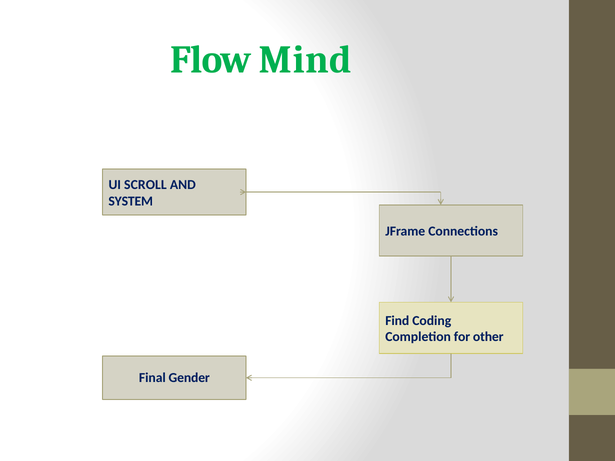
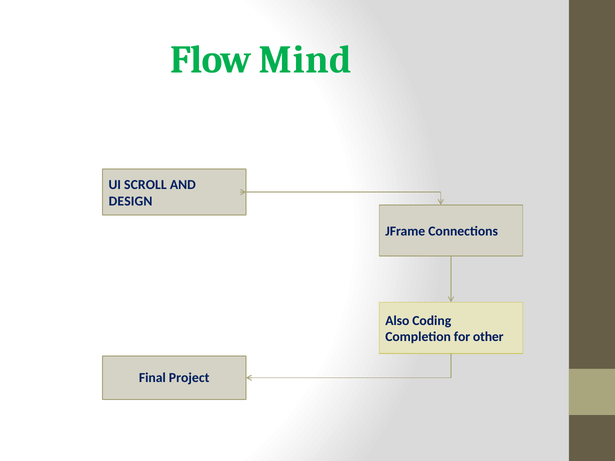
SYSTEM: SYSTEM -> DESIGN
Find: Find -> Also
Gender: Gender -> Project
